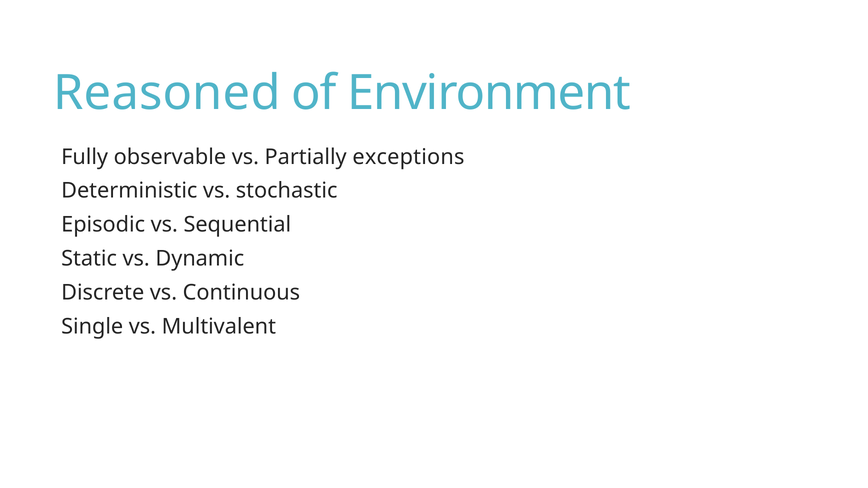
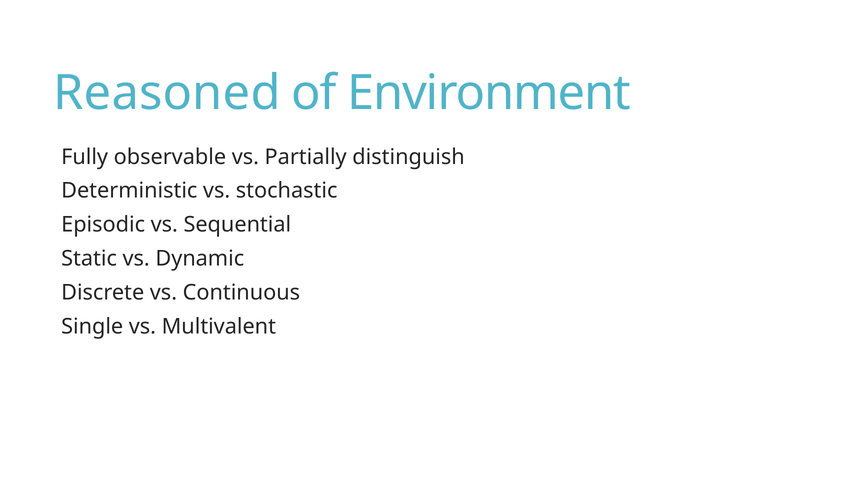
exceptions: exceptions -> distinguish
